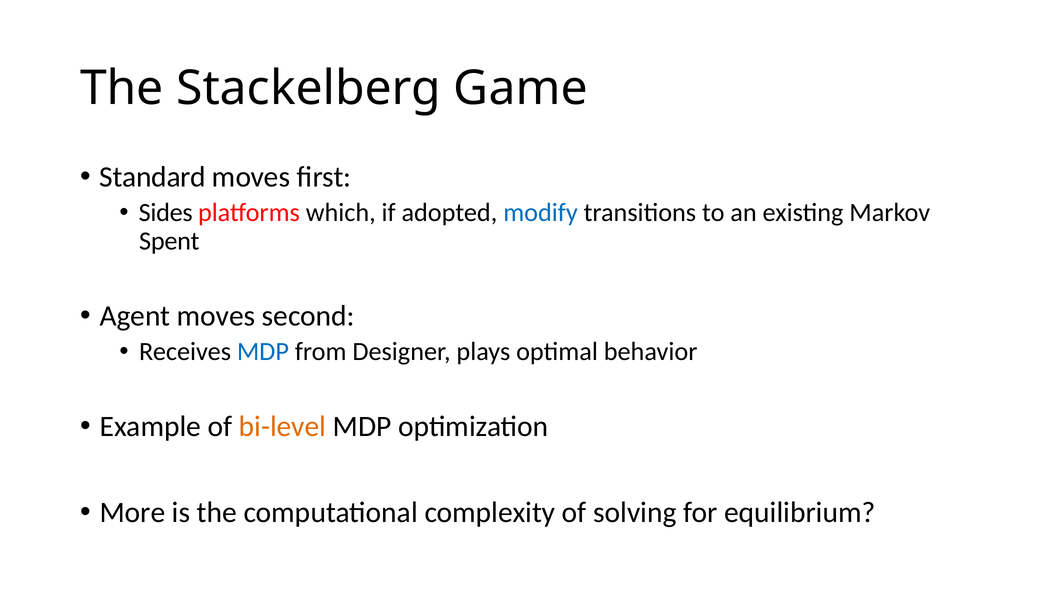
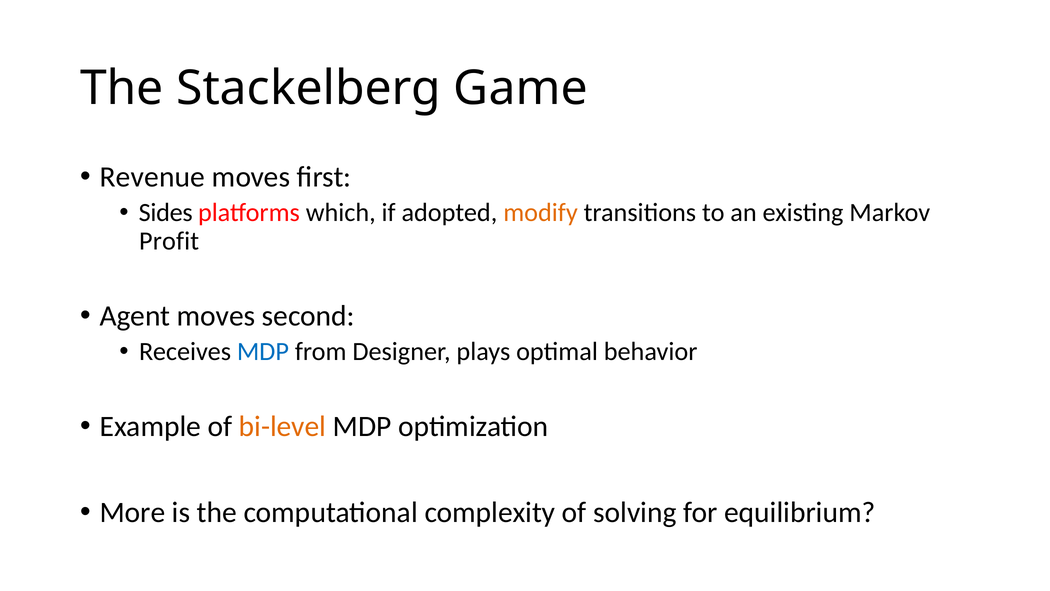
Standard: Standard -> Revenue
modify colour: blue -> orange
Spent: Spent -> Profit
